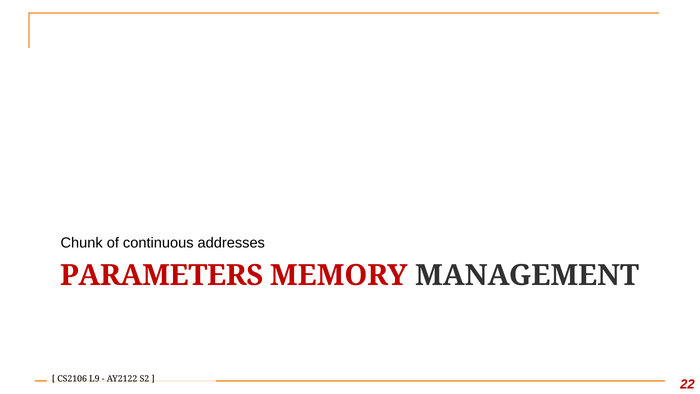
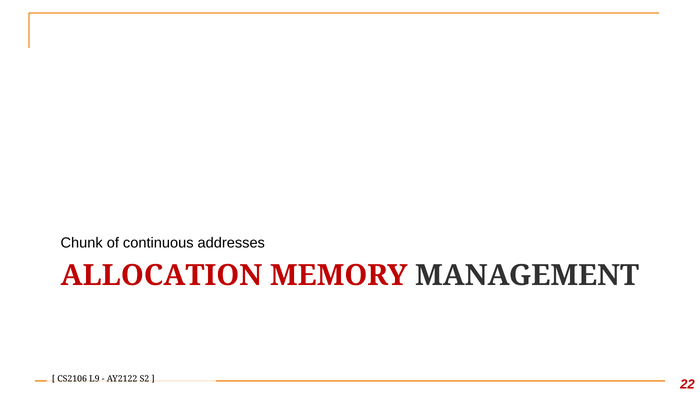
PARAMETERS: PARAMETERS -> ALLOCATION
